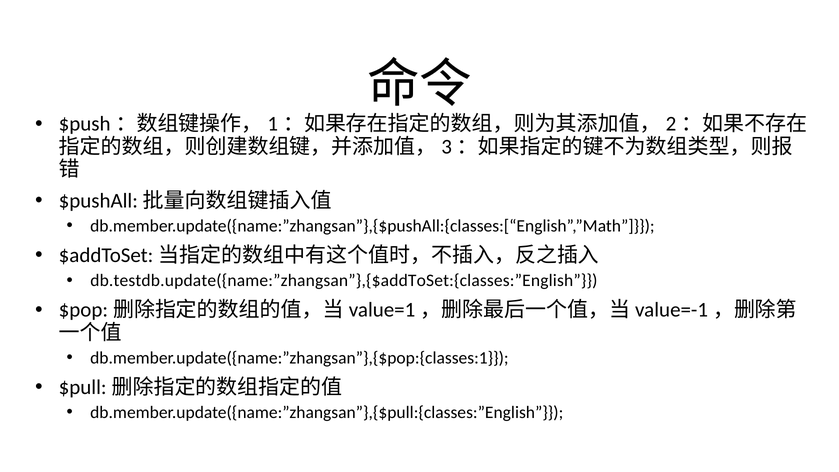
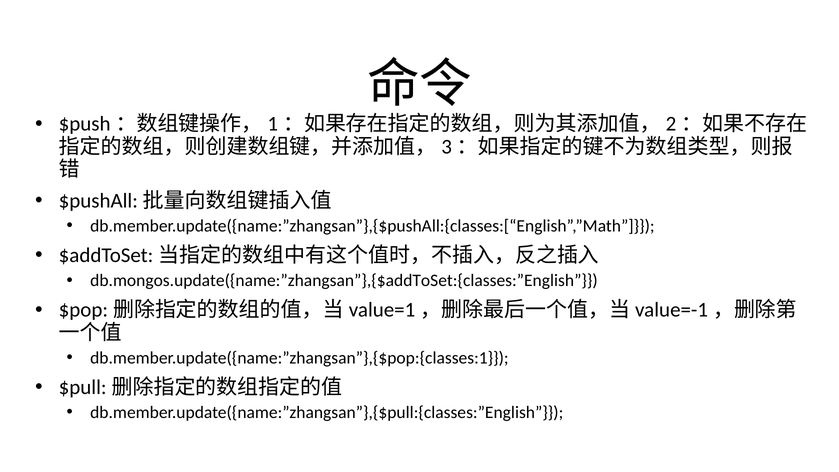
db.testdb.update({name:”zhangsan”},{$addToSet:{classes:”English: db.testdb.update({name:”zhangsan”},{$addToSet:{classes:”English -> db.mongos.update({name:”zhangsan”},{$addToSet:{classes:”English
